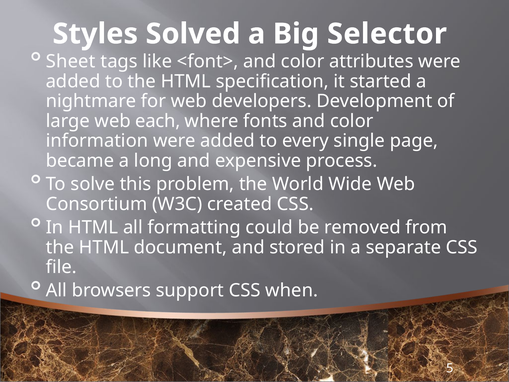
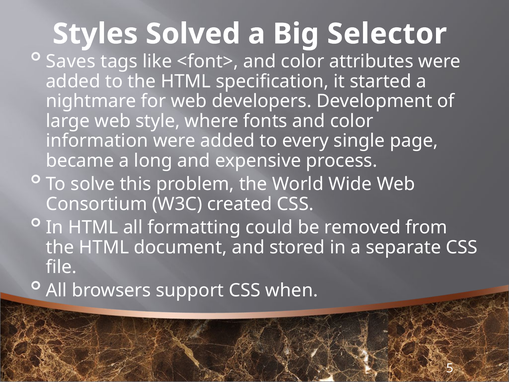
Sheet: Sheet -> Saves
each: each -> style
